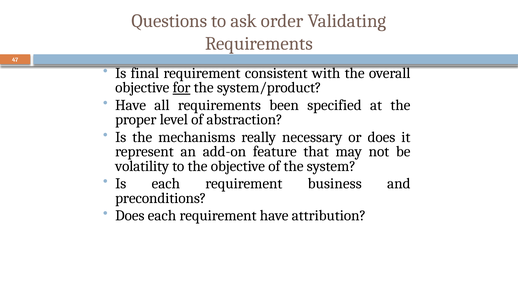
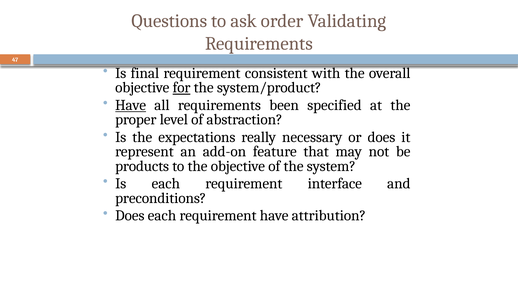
Have at (131, 105) underline: none -> present
mechanisms: mechanisms -> expectations
volatility: volatility -> products
business: business -> interface
